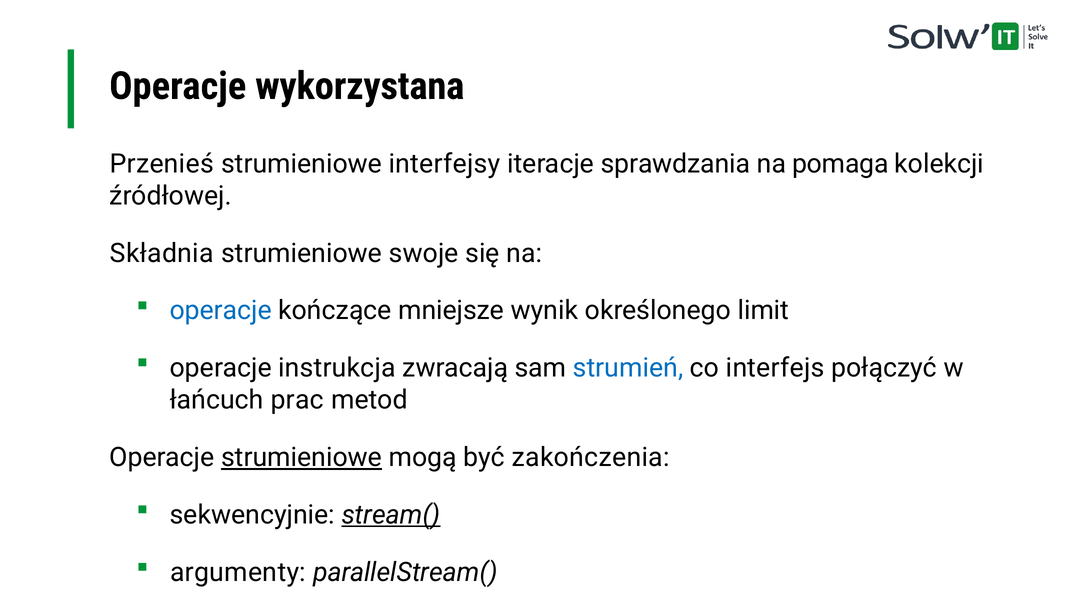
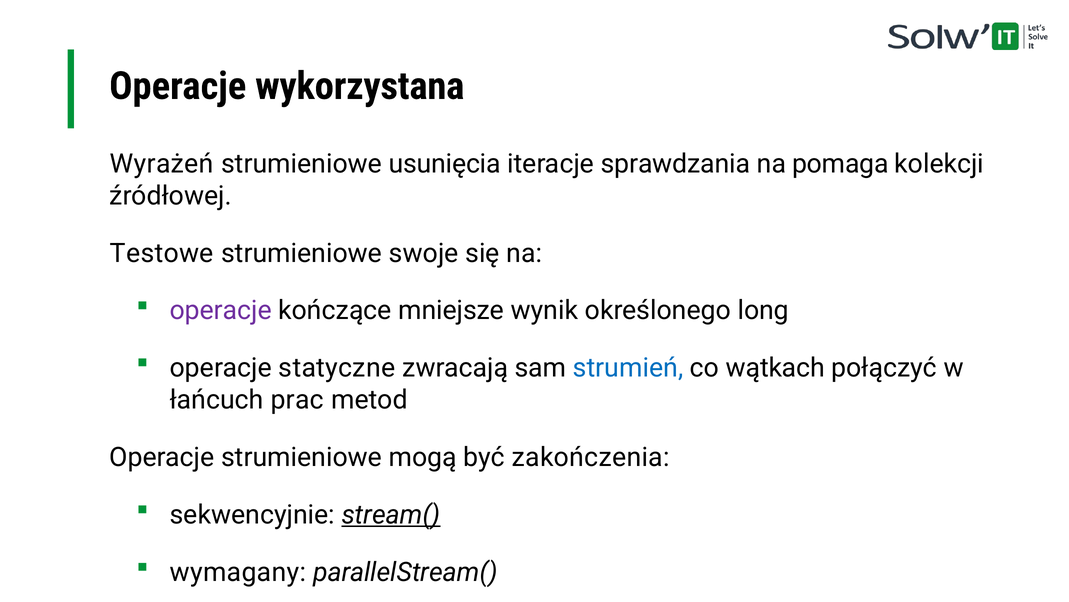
Przenieś: Przenieś -> Wyrażeń
interfejsy: interfejsy -> usunięcia
Składnia: Składnia -> Testowe
operacje at (221, 310) colour: blue -> purple
limit: limit -> long
instrukcja: instrukcja -> statyczne
interfejs: interfejs -> wątkach
strumieniowe at (302, 457) underline: present -> none
argumenty: argumenty -> wymagany
